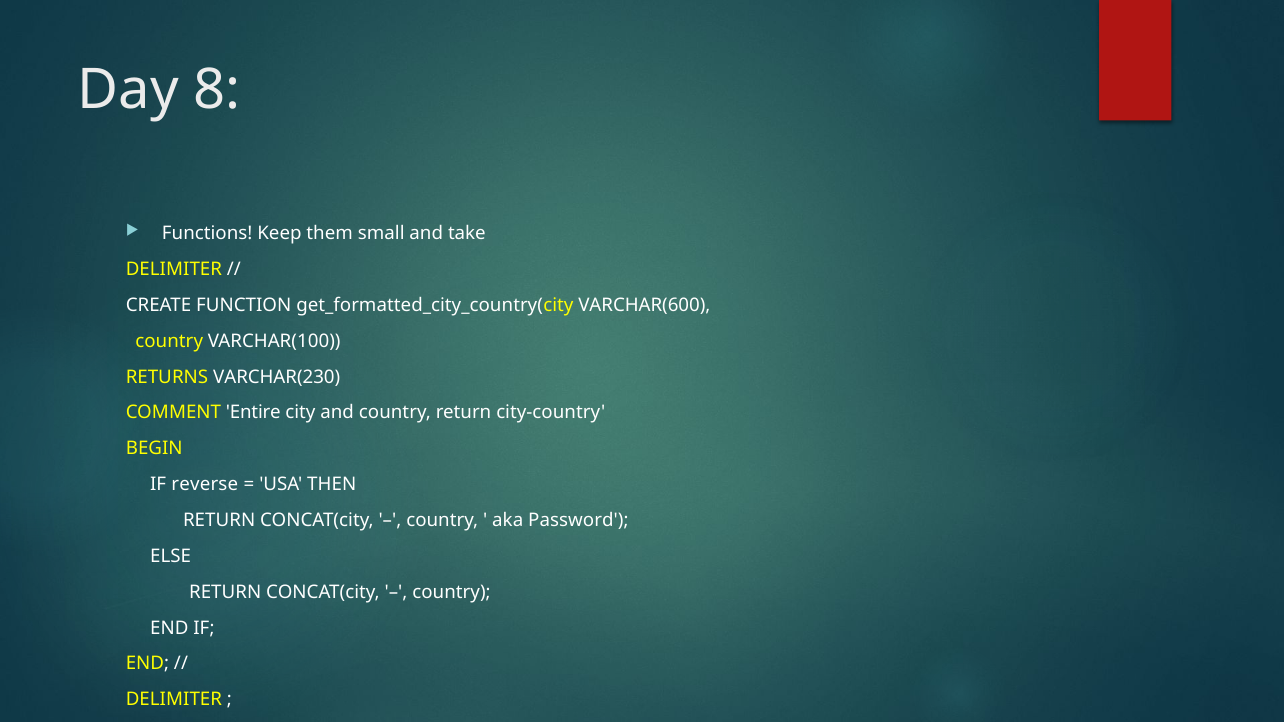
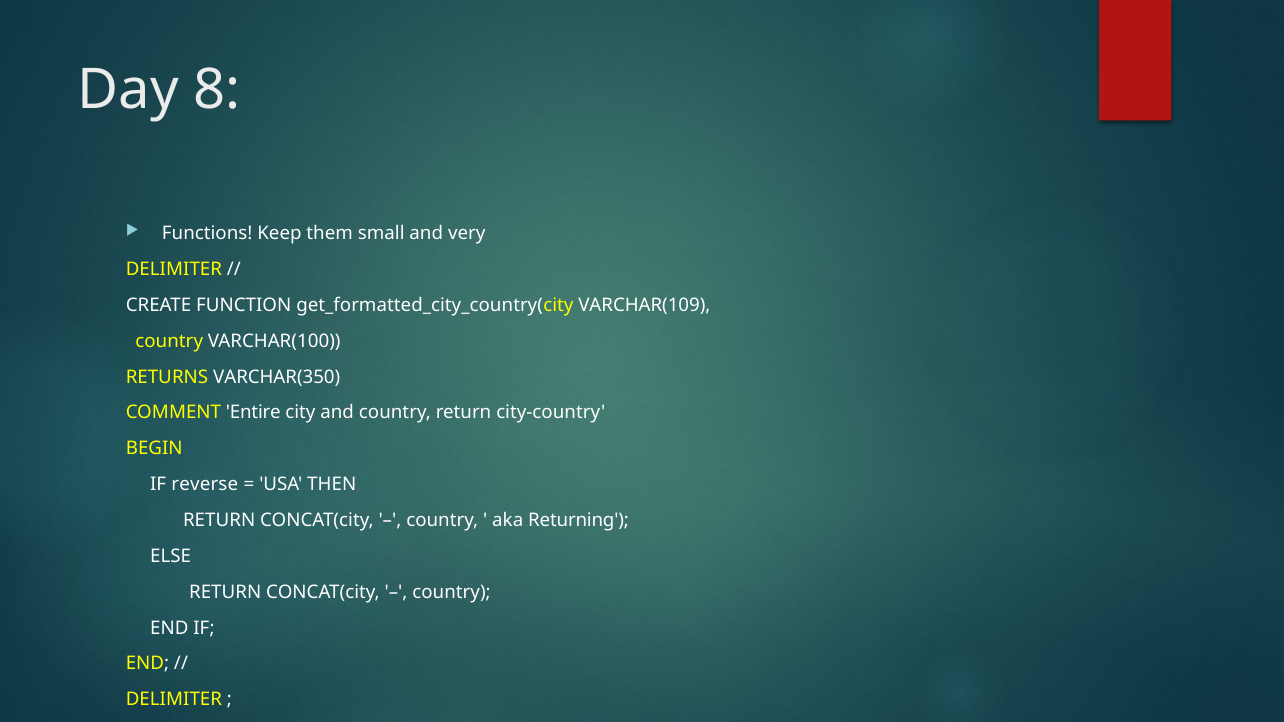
take: take -> very
VARCHAR(600: VARCHAR(600 -> VARCHAR(109
VARCHAR(230: VARCHAR(230 -> VARCHAR(350
Password: Password -> Returning
